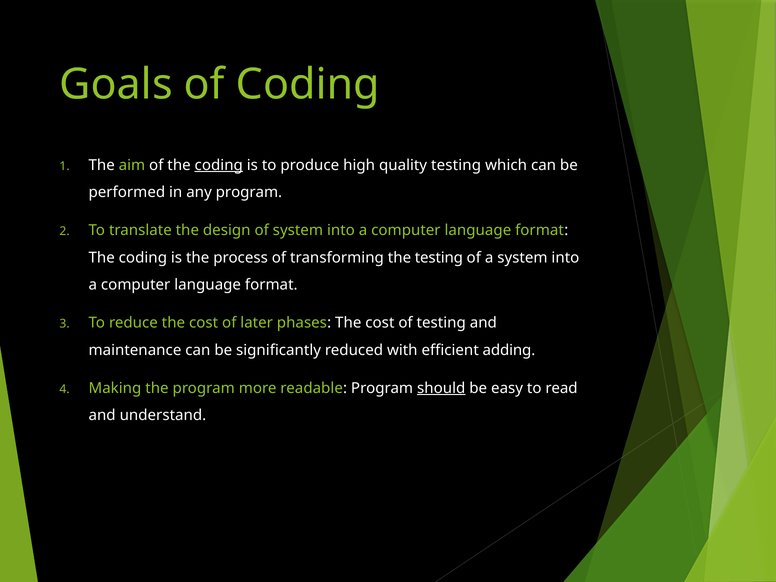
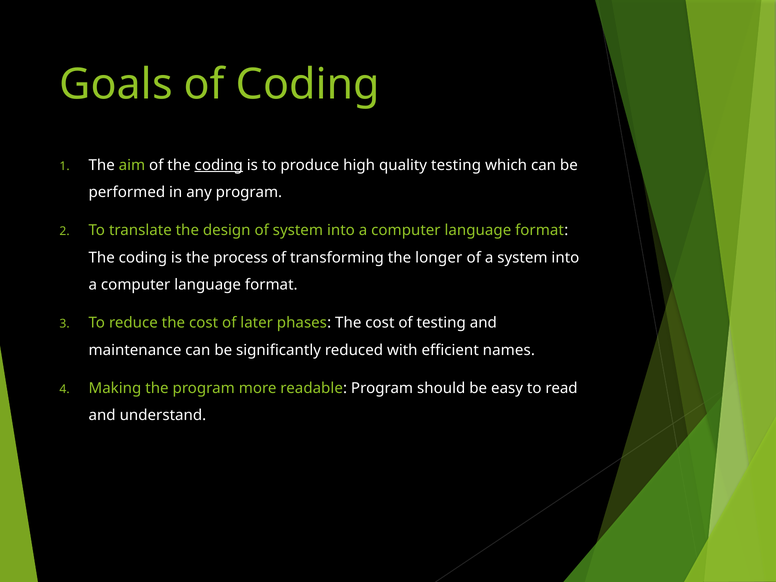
the testing: testing -> longer
adding: adding -> names
should underline: present -> none
